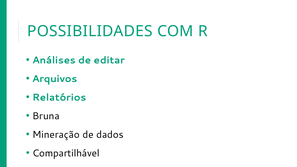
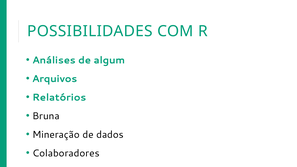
editar: editar -> algum
Compartilhável: Compartilhável -> Colaboradores
